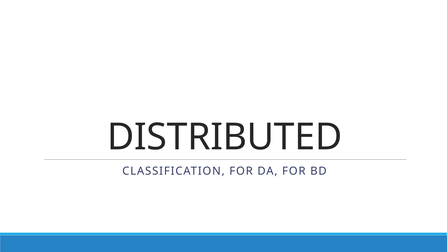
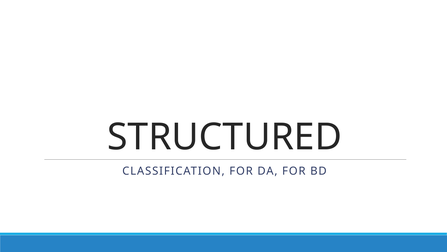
DISTRIBUTED: DISTRIBUTED -> STRUCTURED
